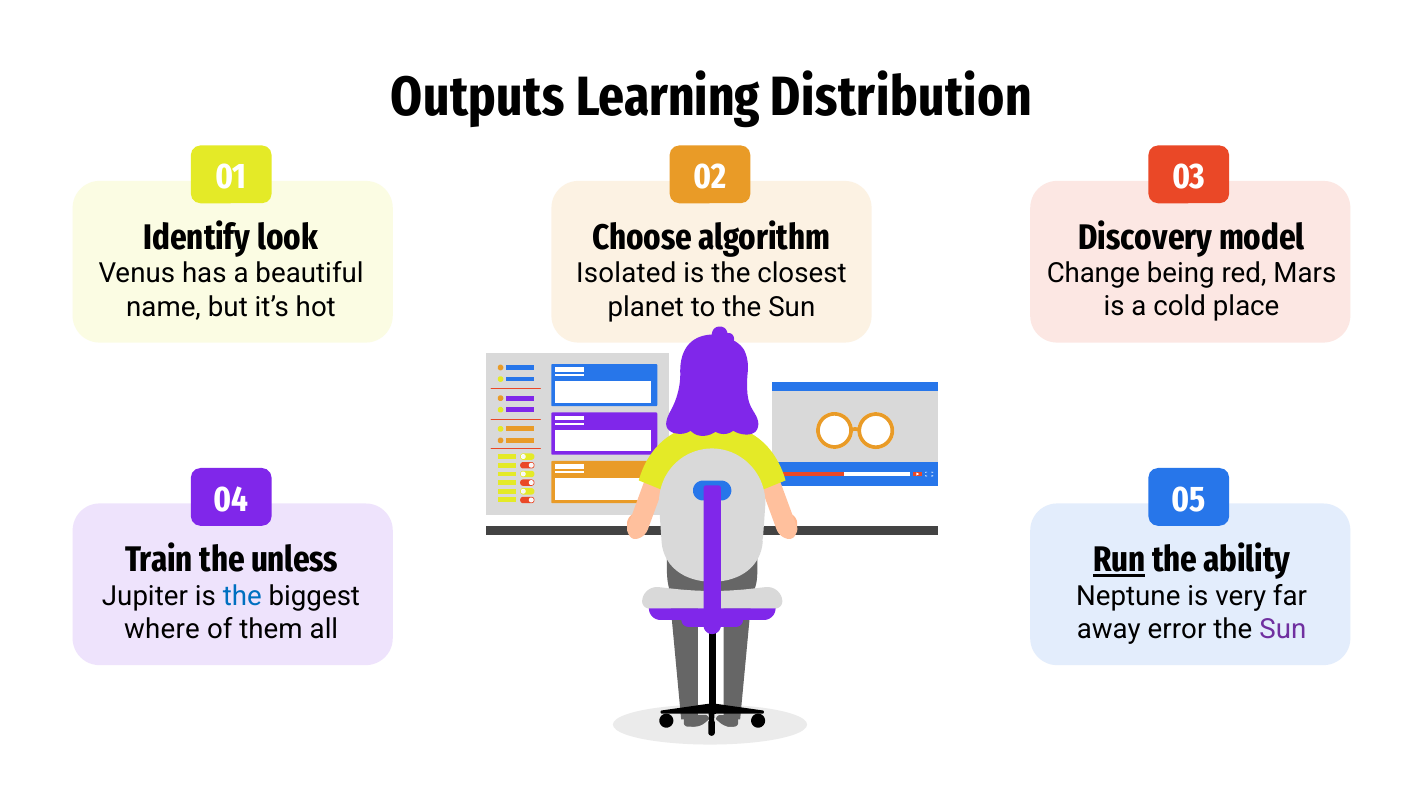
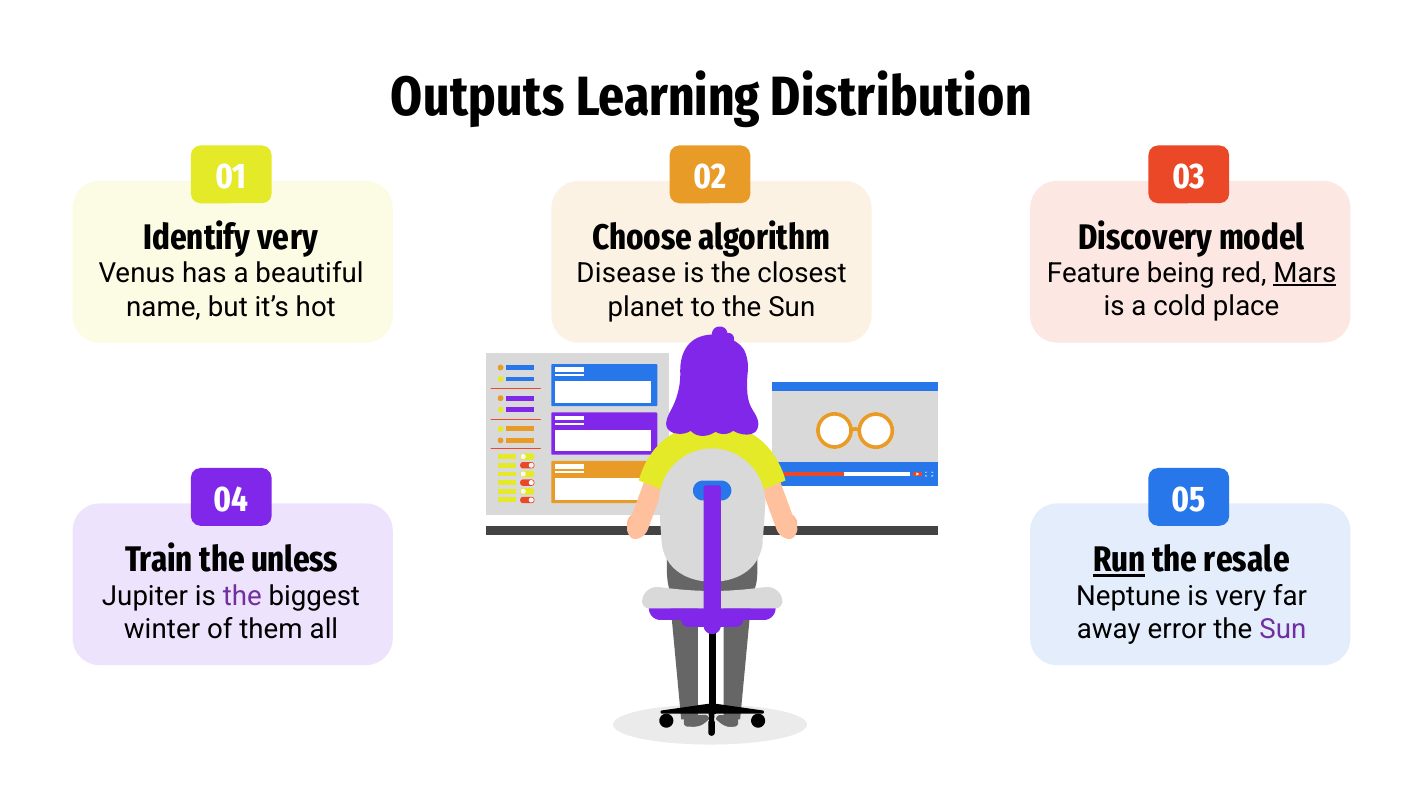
Identify look: look -> very
Change: Change -> Feature
Mars underline: none -> present
Isolated: Isolated -> Disease
ability: ability -> resale
the at (242, 596) colour: blue -> purple
where: where -> winter
